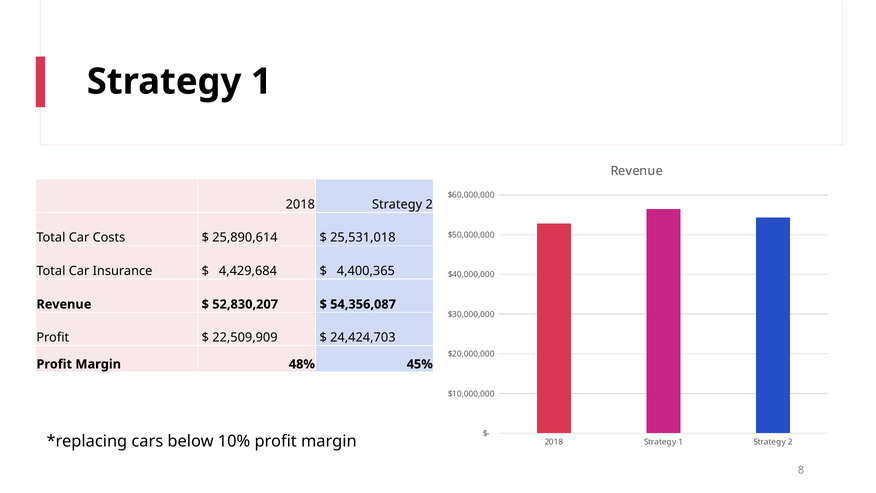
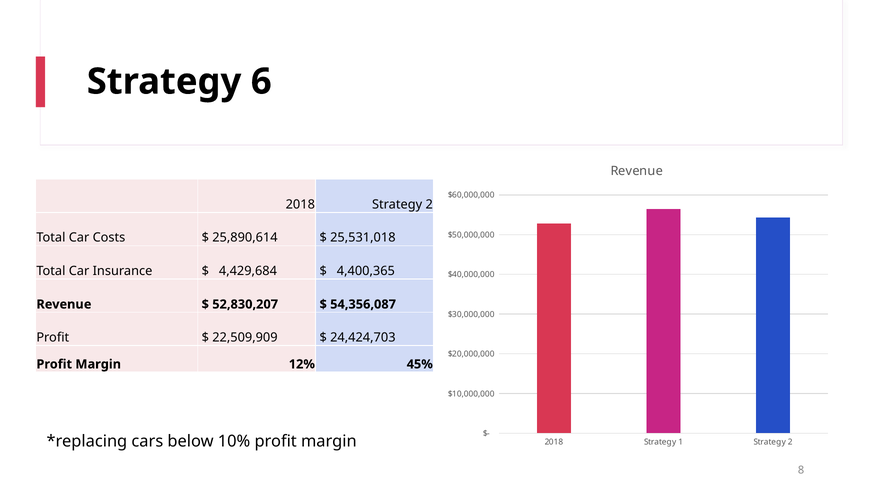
1 at (261, 82): 1 -> 6
48%: 48% -> 12%
